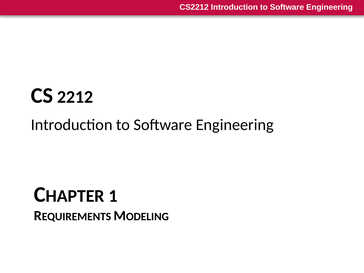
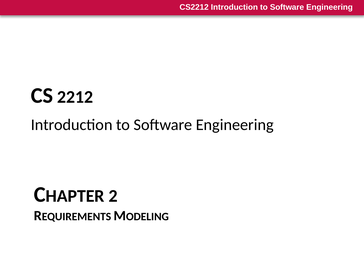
1: 1 -> 2
